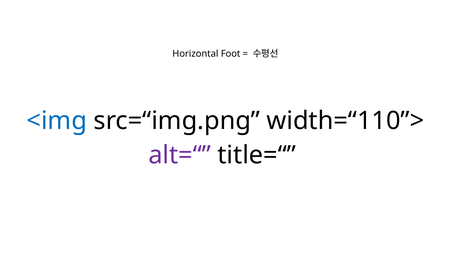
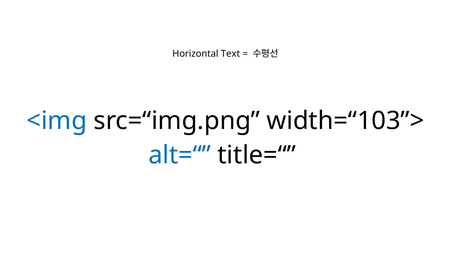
Foot: Foot -> Text
width=“110”>: width=“110”> -> width=“103”>
alt=“ colour: purple -> blue
